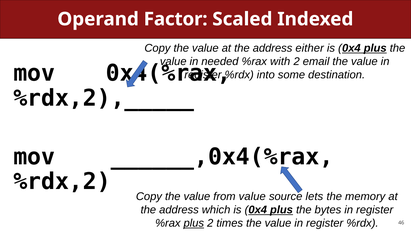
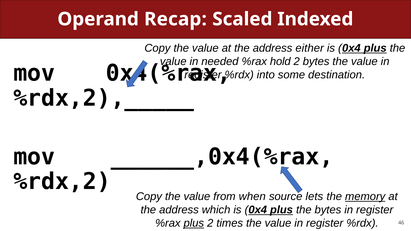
Factor: Factor -> Recap
with: with -> hold
2 email: email -> bytes
from value: value -> when
memory underline: none -> present
